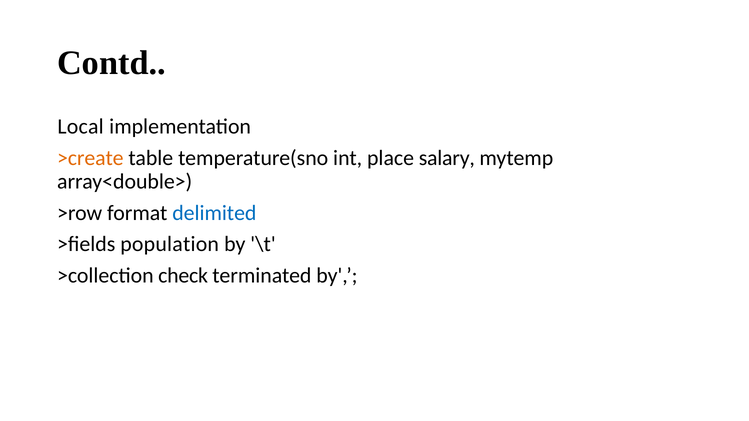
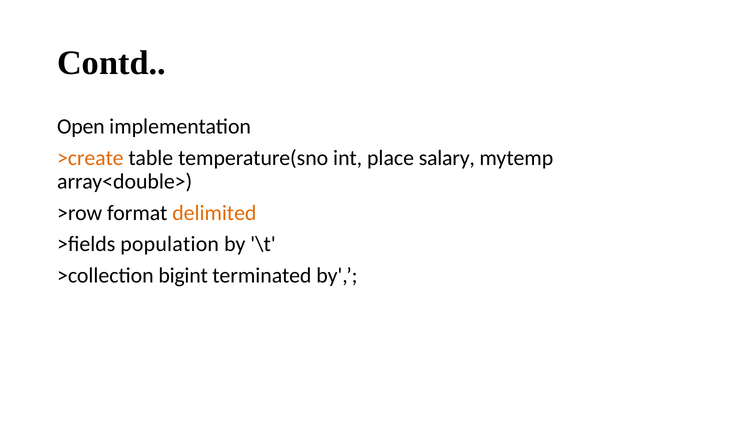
Local: Local -> Open
delimited colour: blue -> orange
check: check -> bigint
